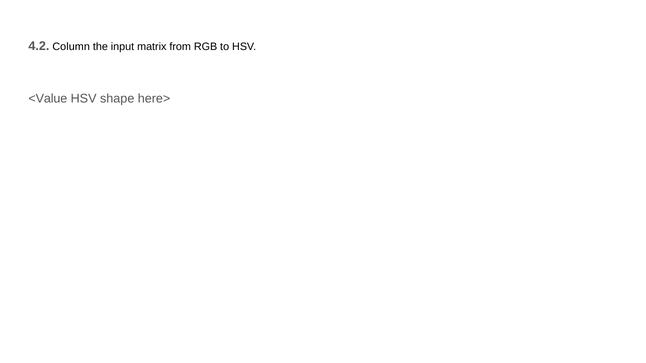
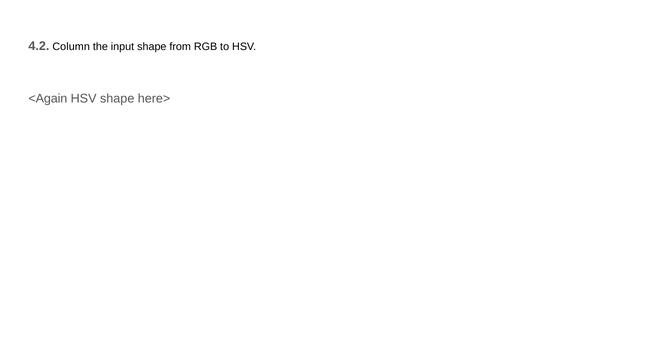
input matrix: matrix -> shape
<Value: <Value -> <Again
